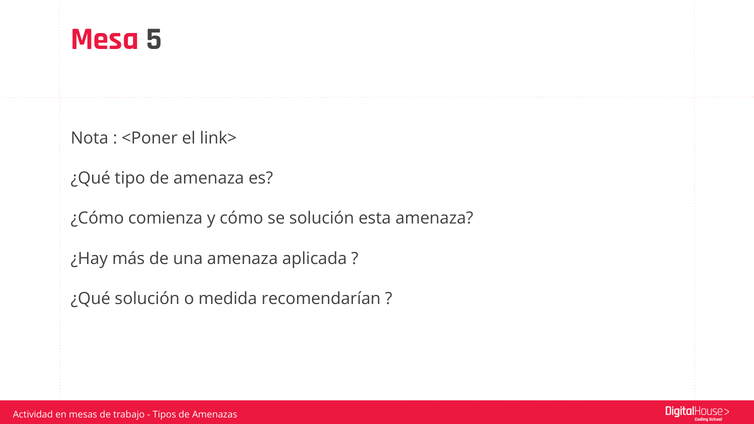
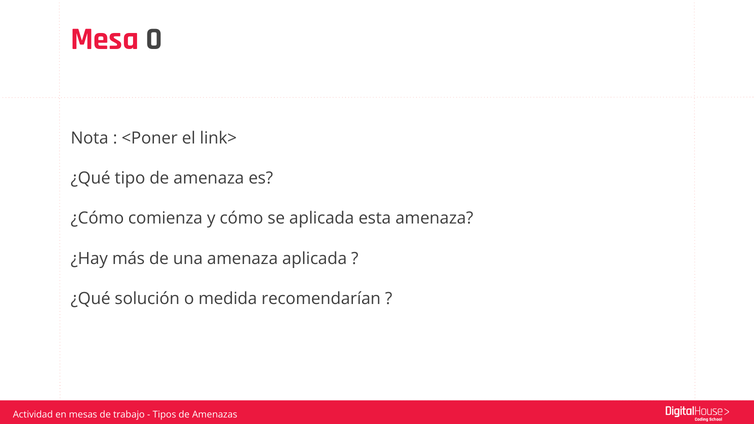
5: 5 -> 0
se solución: solución -> aplicada
